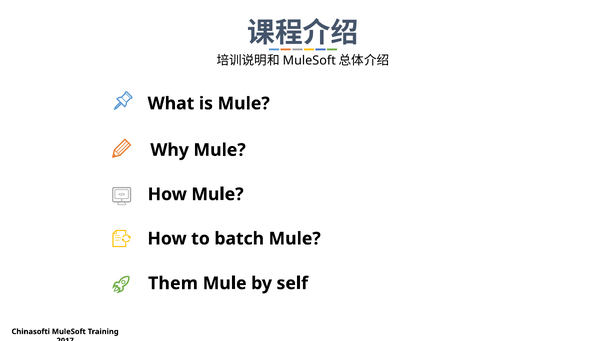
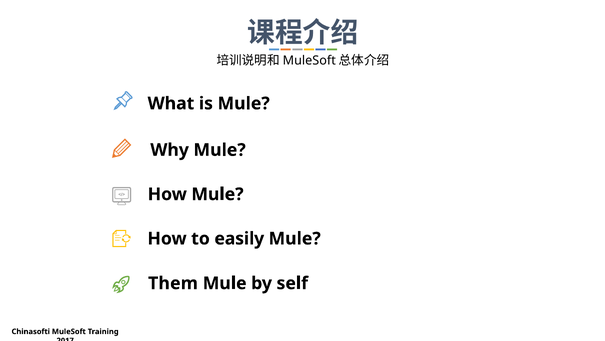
batch: batch -> easily
